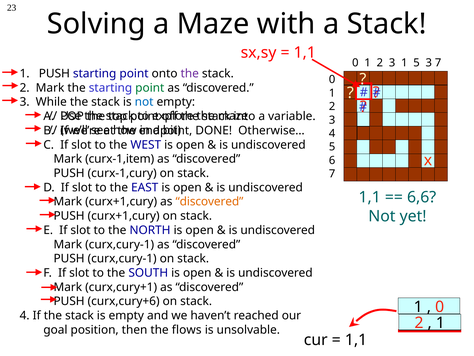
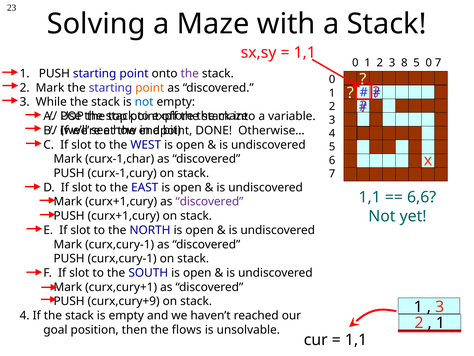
3 1: 1 -> 8
5 3: 3 -> 0
point at (150, 88) colour: green -> orange
curx-1,item: curx-1,item -> curx-1,char
discovered at (209, 201) colour: orange -> purple
curx,cury+6: curx,cury+6 -> curx,cury+9
0 at (440, 306): 0 -> 3
